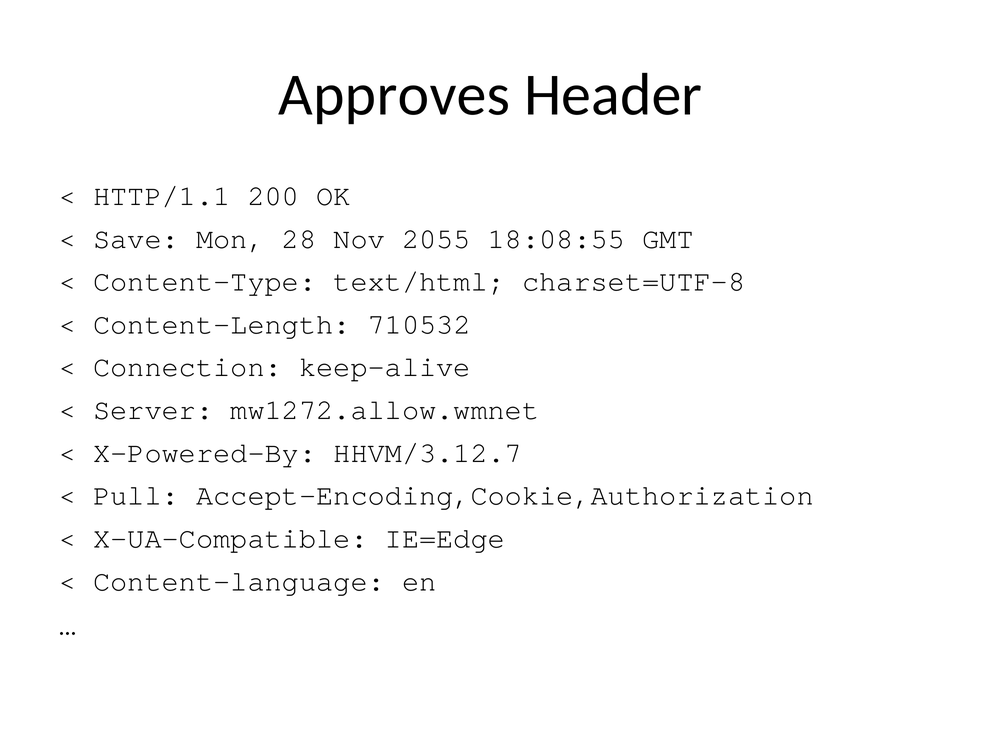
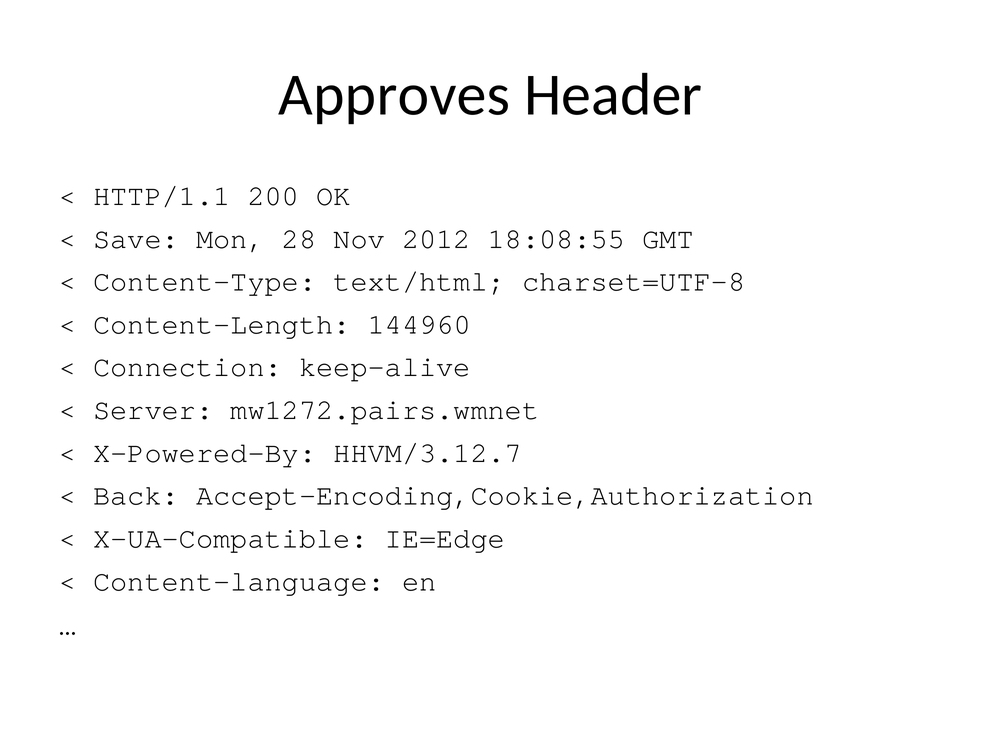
2055: 2055 -> 2012
710532: 710532 -> 144960
mw1272.allow.wmnet: mw1272.allow.wmnet -> mw1272.pairs.wmnet
Pull: Pull -> Back
